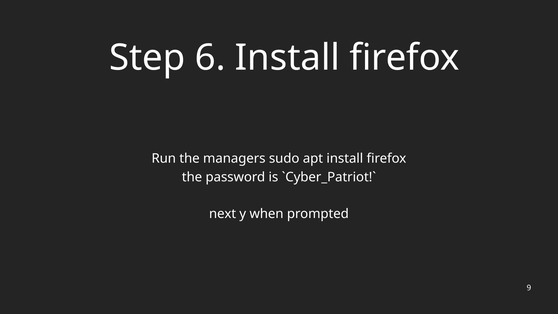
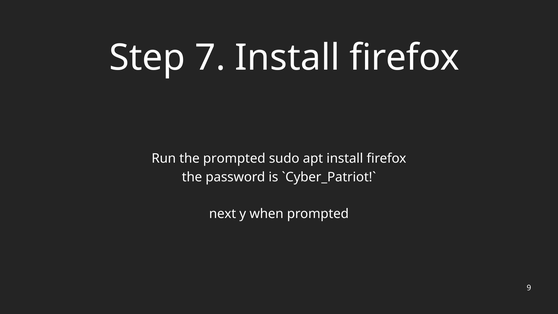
6: 6 -> 7
the managers: managers -> prompted
